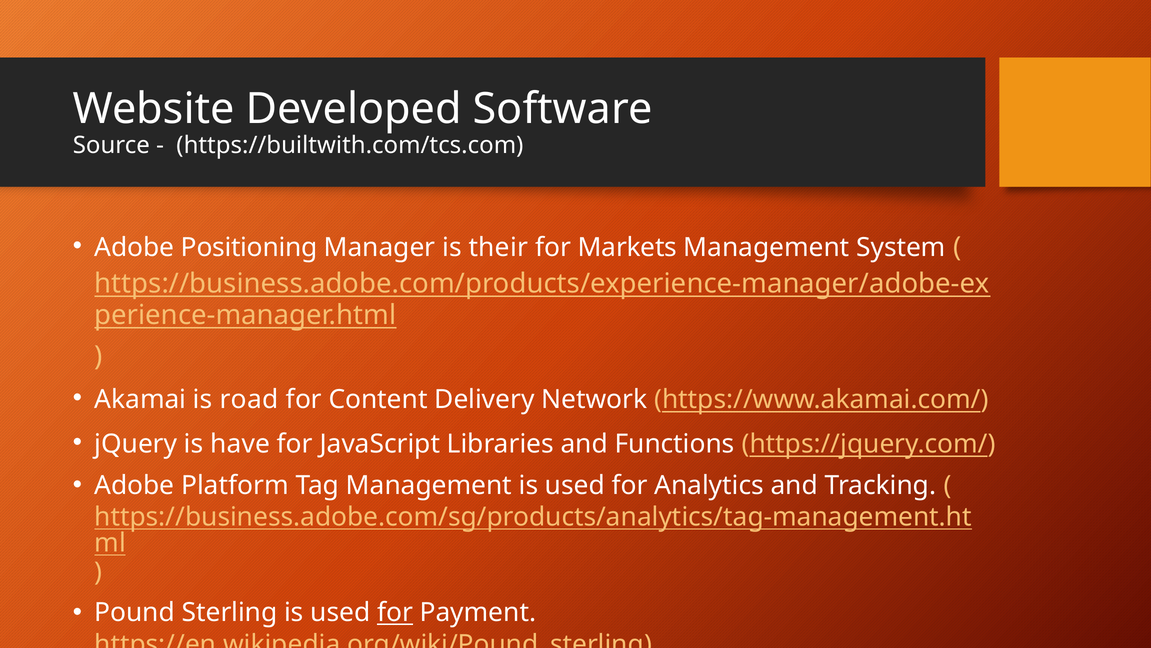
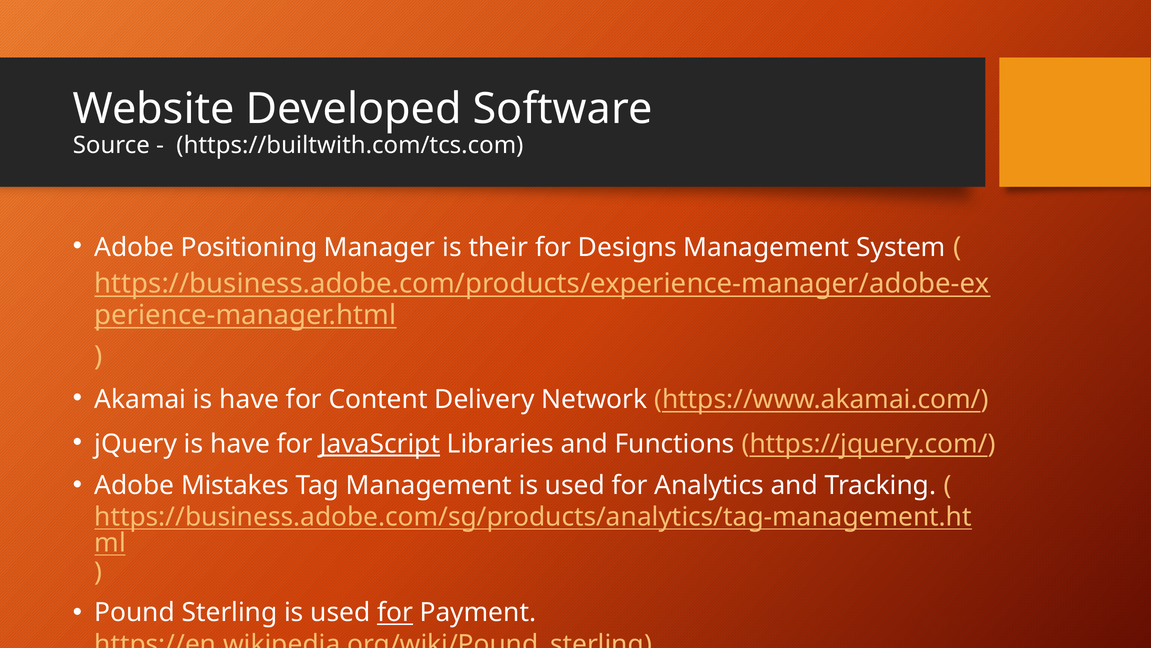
Markets: Markets -> Designs
Akamai is road: road -> have
JavaScript underline: none -> present
Platform: Platform -> Mistakes
